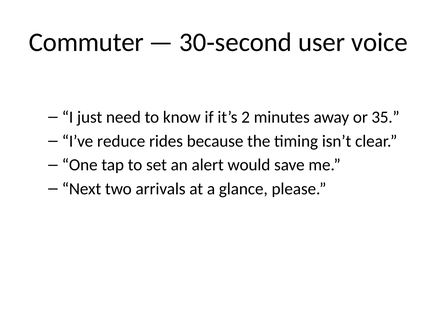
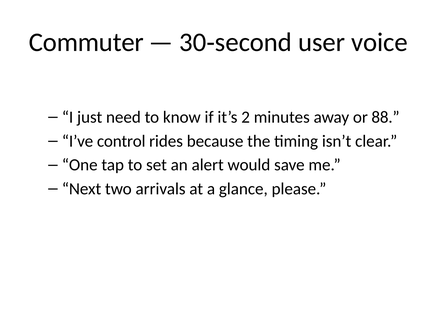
35: 35 -> 88
reduce: reduce -> control
